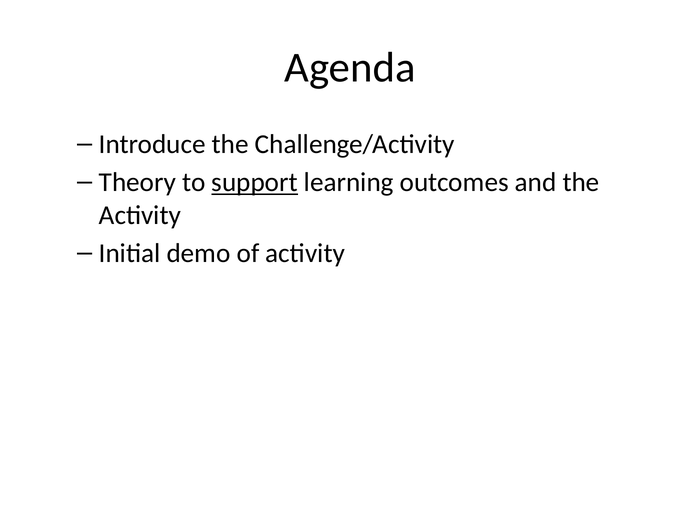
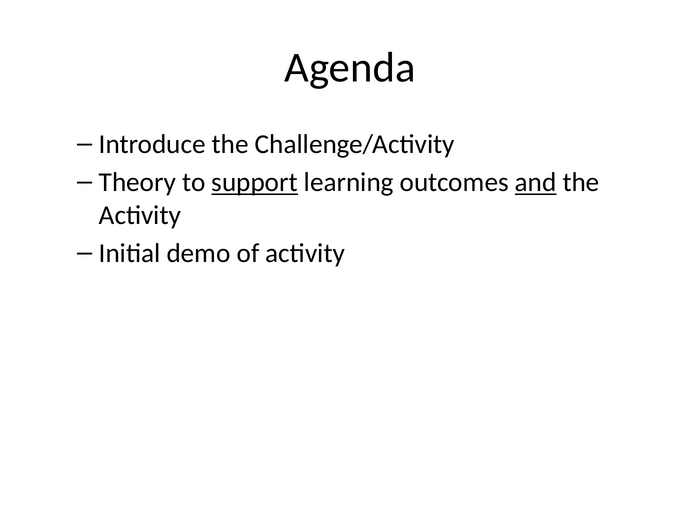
and underline: none -> present
